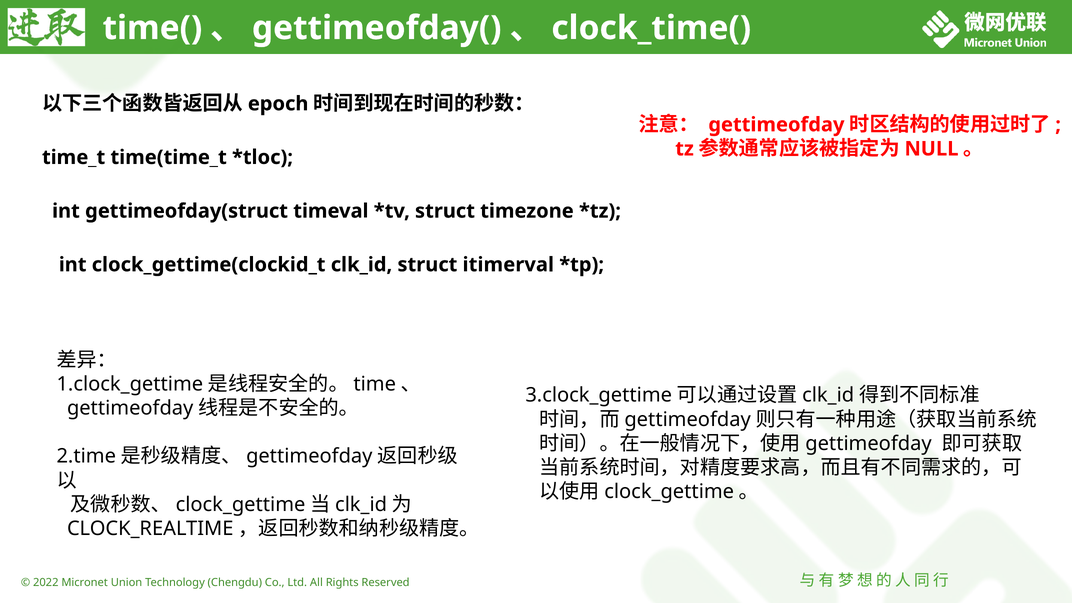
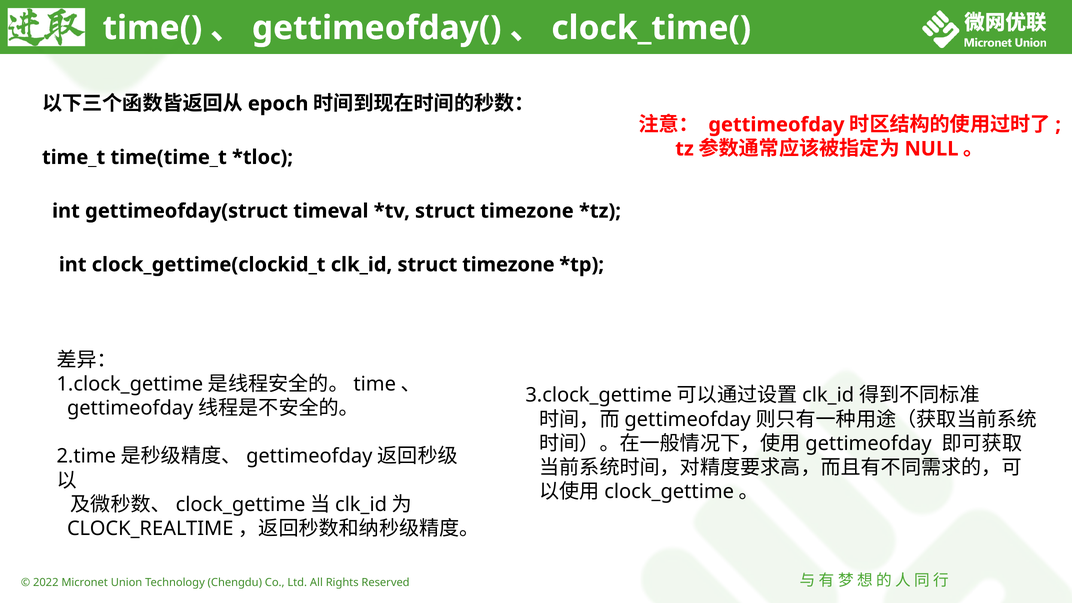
clk_id struct itimerval: itimerval -> timezone
